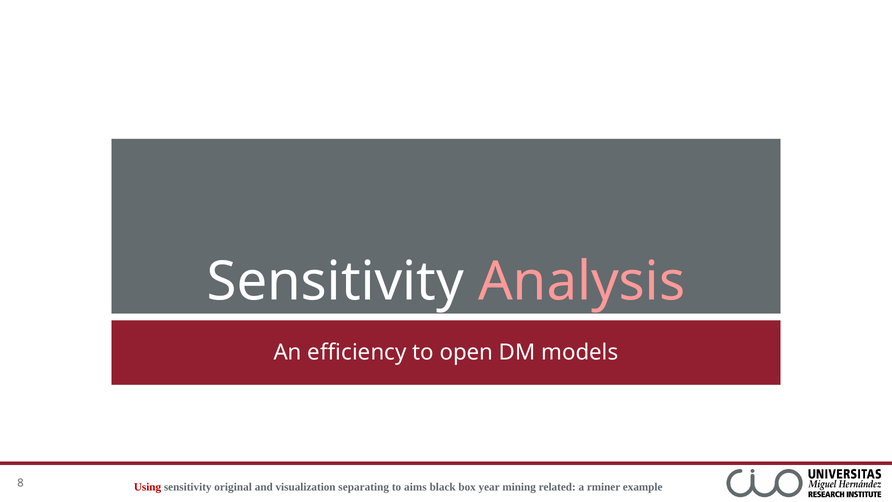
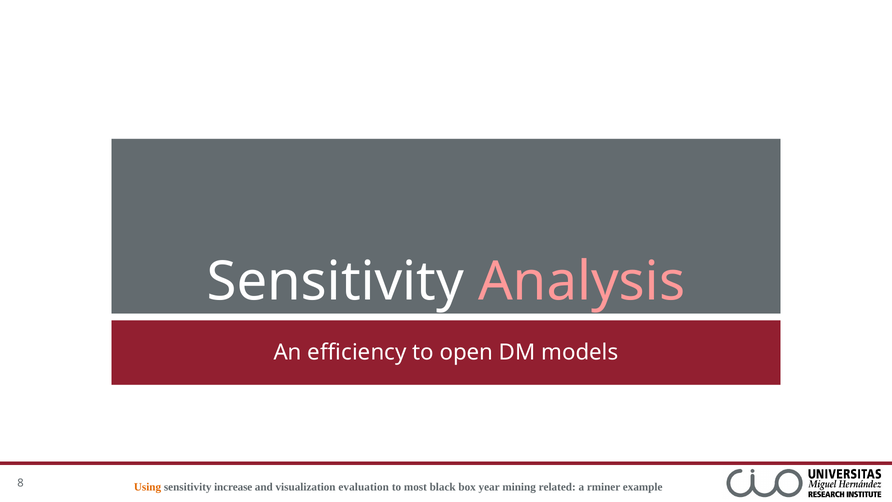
Using colour: red -> orange
original: original -> increase
separating: separating -> evaluation
aims: aims -> most
